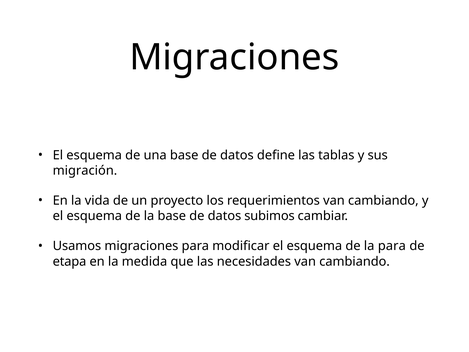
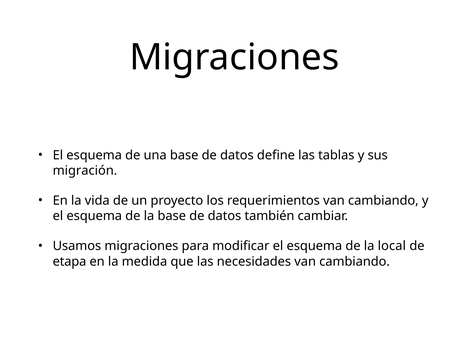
subimos: subimos -> también
la para: para -> local
